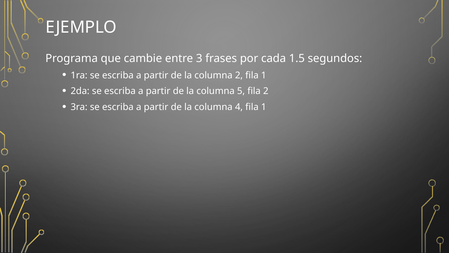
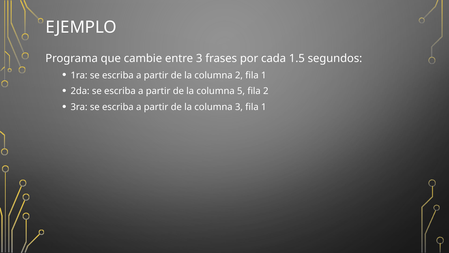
columna 4: 4 -> 3
